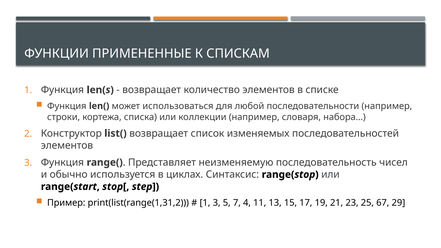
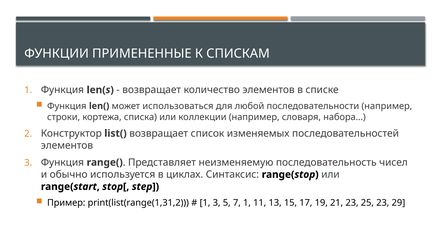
7 4: 4 -> 1
25 67: 67 -> 23
